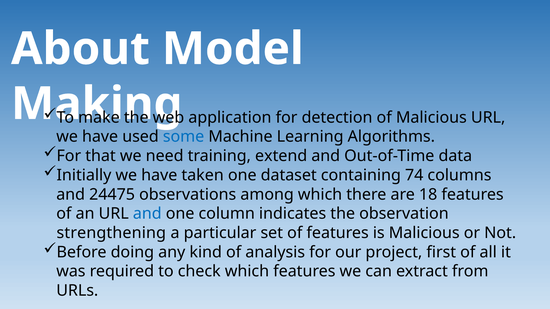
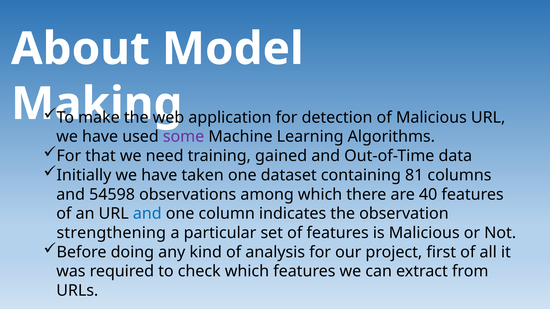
some colour: blue -> purple
extend: extend -> gained
74: 74 -> 81
24475: 24475 -> 54598
18: 18 -> 40
